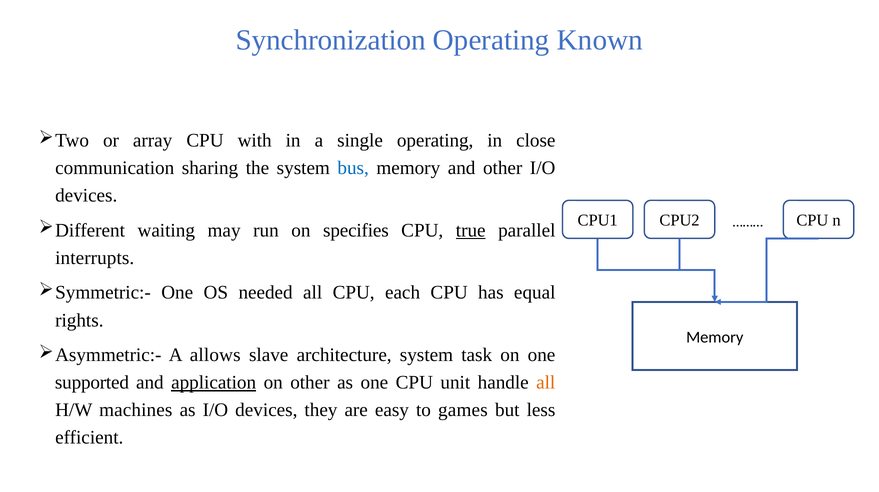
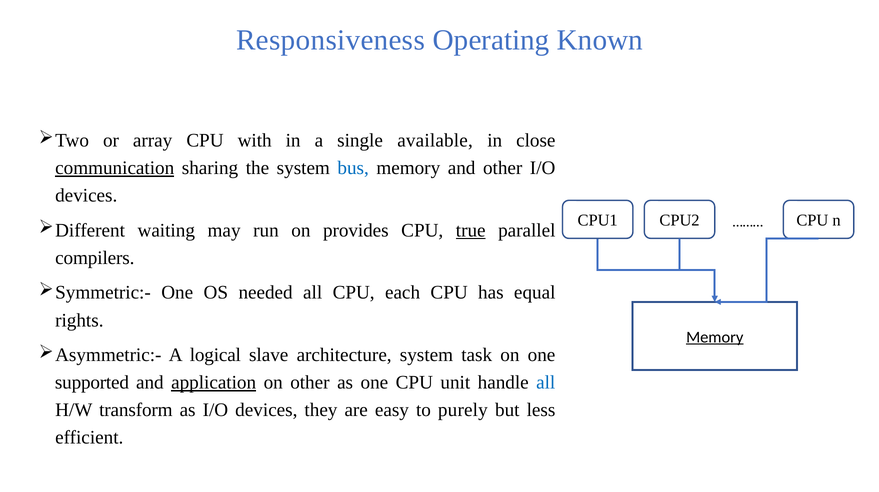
Synchronization: Synchronization -> Responsiveness
single operating: operating -> available
communication underline: none -> present
specifies: specifies -> provides
interrupts: interrupts -> compilers
Memory at (715, 337) underline: none -> present
allows: allows -> logical
all at (546, 383) colour: orange -> blue
machines: machines -> transform
games: games -> purely
